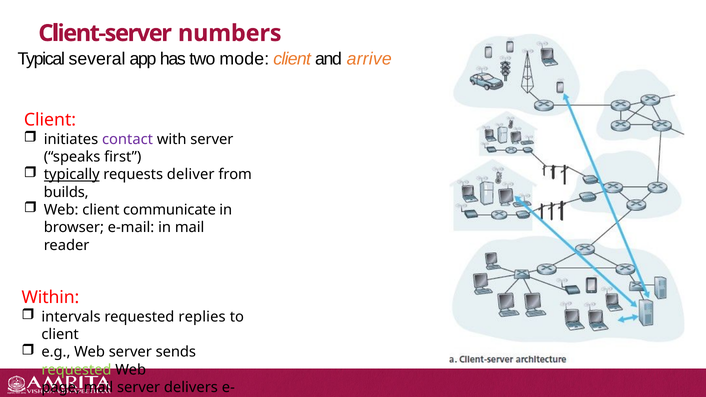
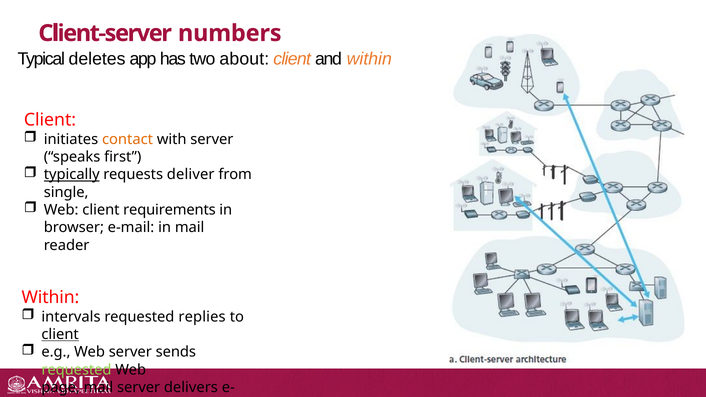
several: several -> deletes
mode: mode -> about
and arrive: arrive -> within
contact colour: purple -> orange
builds: builds -> single
communicate: communicate -> requirements
client at (60, 335) underline: none -> present
